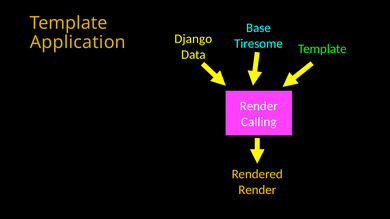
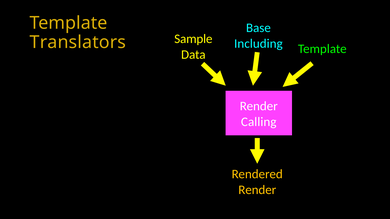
Django: Django -> Sample
Application: Application -> Translators
Tiresome: Tiresome -> Including
